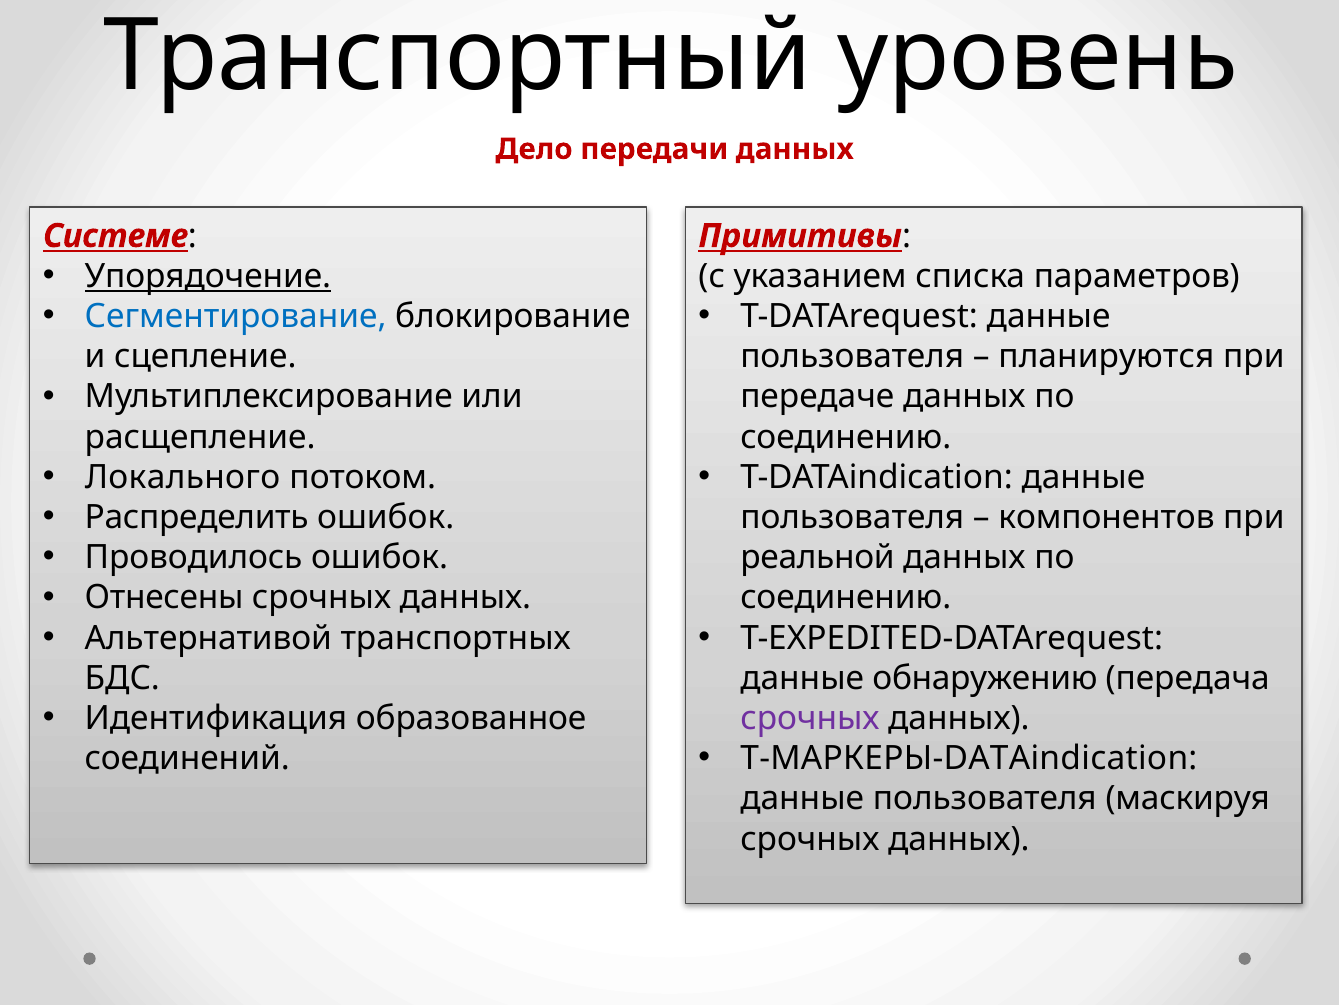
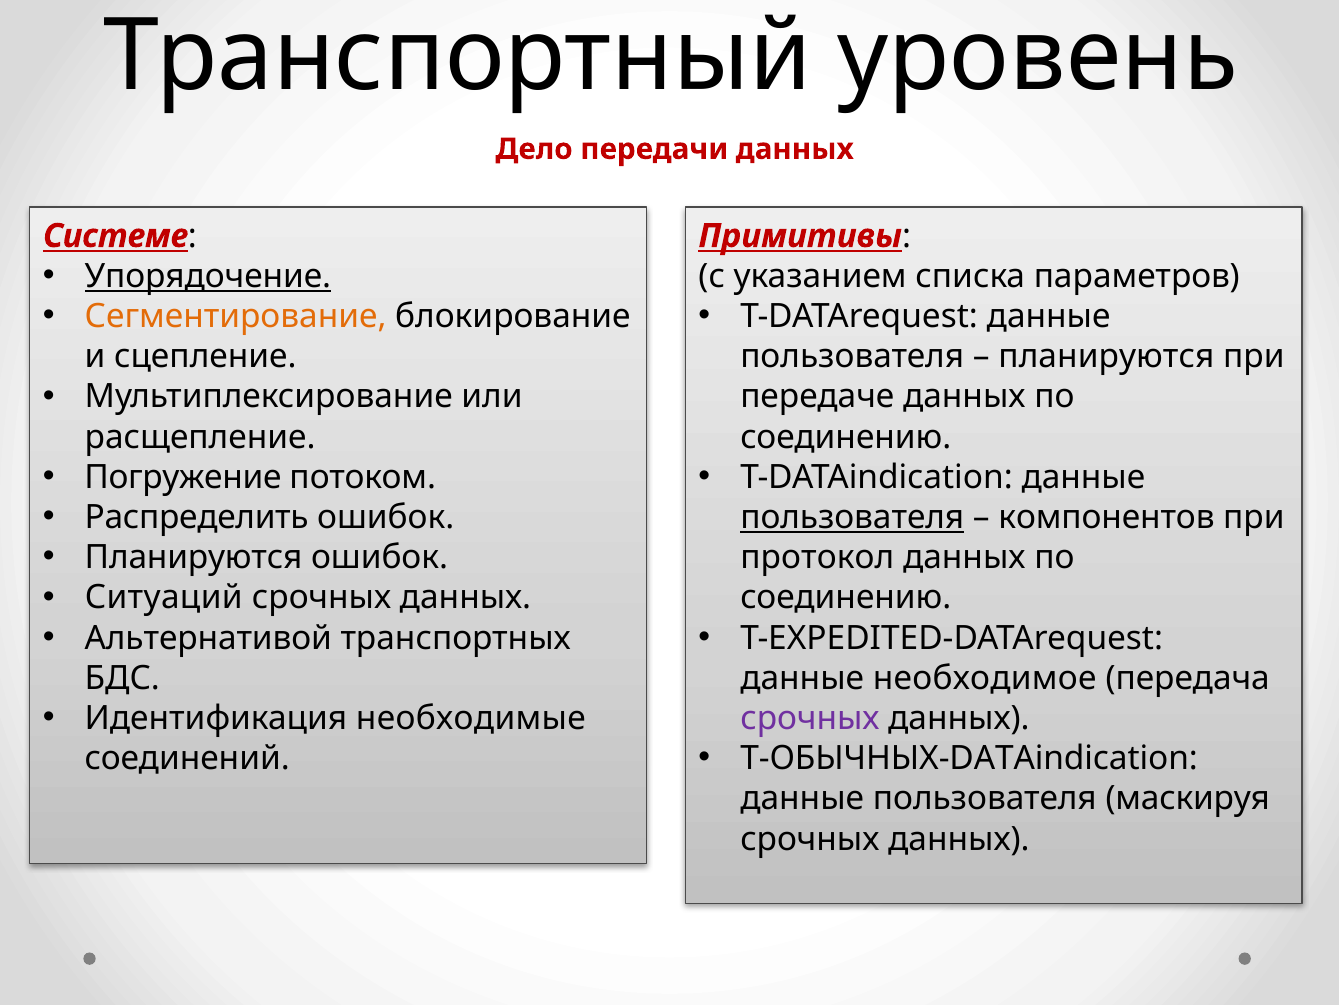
Сегментирование colour: blue -> orange
Локального: Локального -> Погружение
пользователя at (852, 517) underline: none -> present
Проводилось at (194, 557): Проводилось -> Планируются
реальной: реальной -> протокол
Отнесены: Отнесены -> Ситуаций
обнаружению: обнаружению -> необходимое
образованное: образованное -> необходимые
T-МАРКЕРЫ-DATAindication: T-МАРКЕРЫ-DATAindication -> T-ОБЫЧНЫХ-DATAindication
